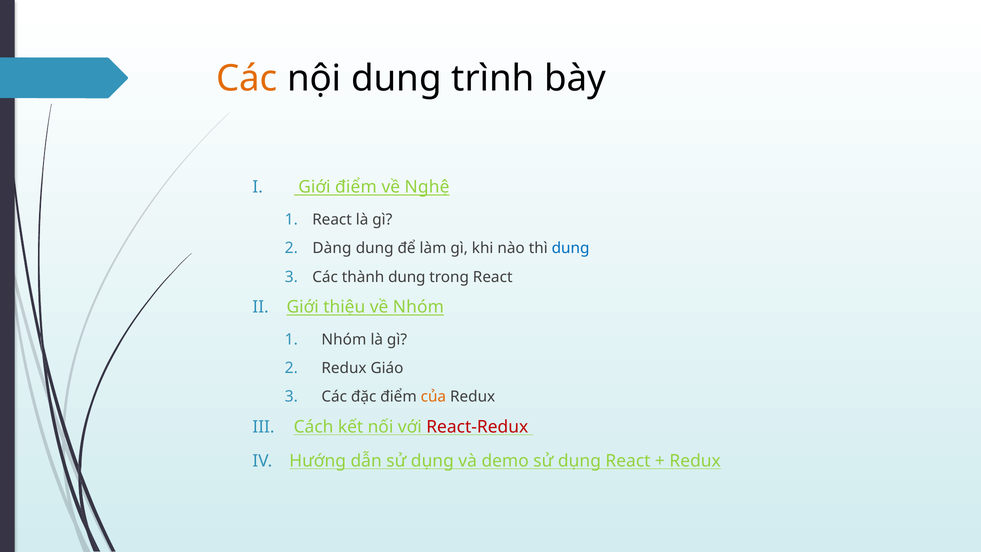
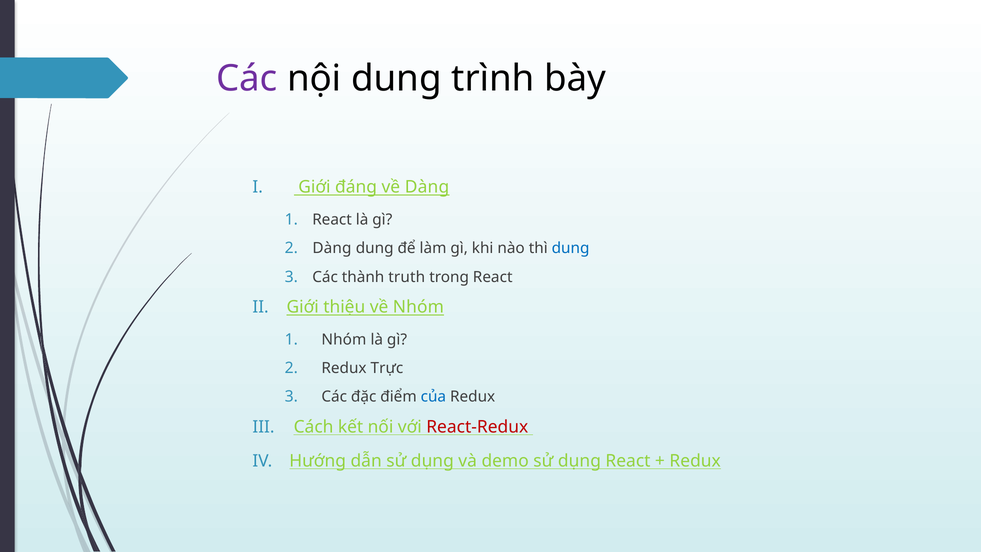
Các at (247, 79) colour: orange -> purple
Giới điểm: điểm -> đáng
về Nghệ: Nghệ -> Dàng
thành dung: dung -> truth
Giáo: Giáo -> Trực
của colour: orange -> blue
